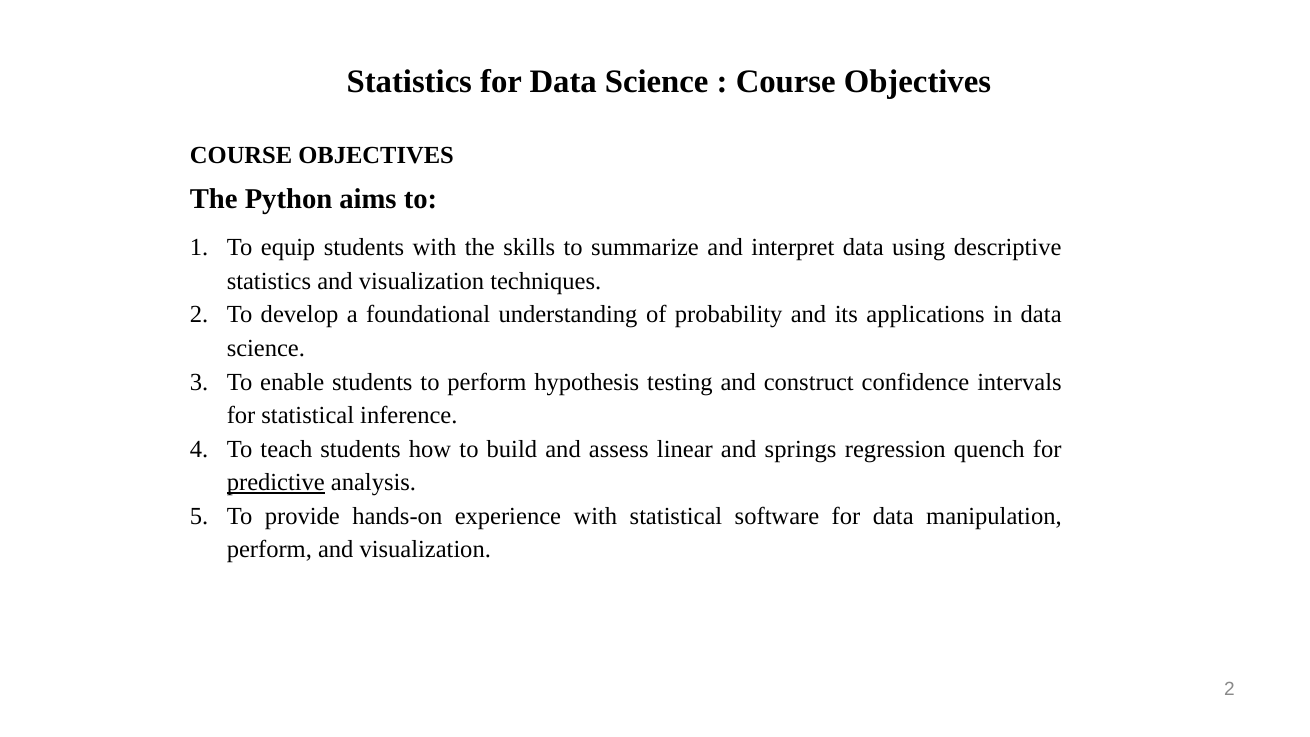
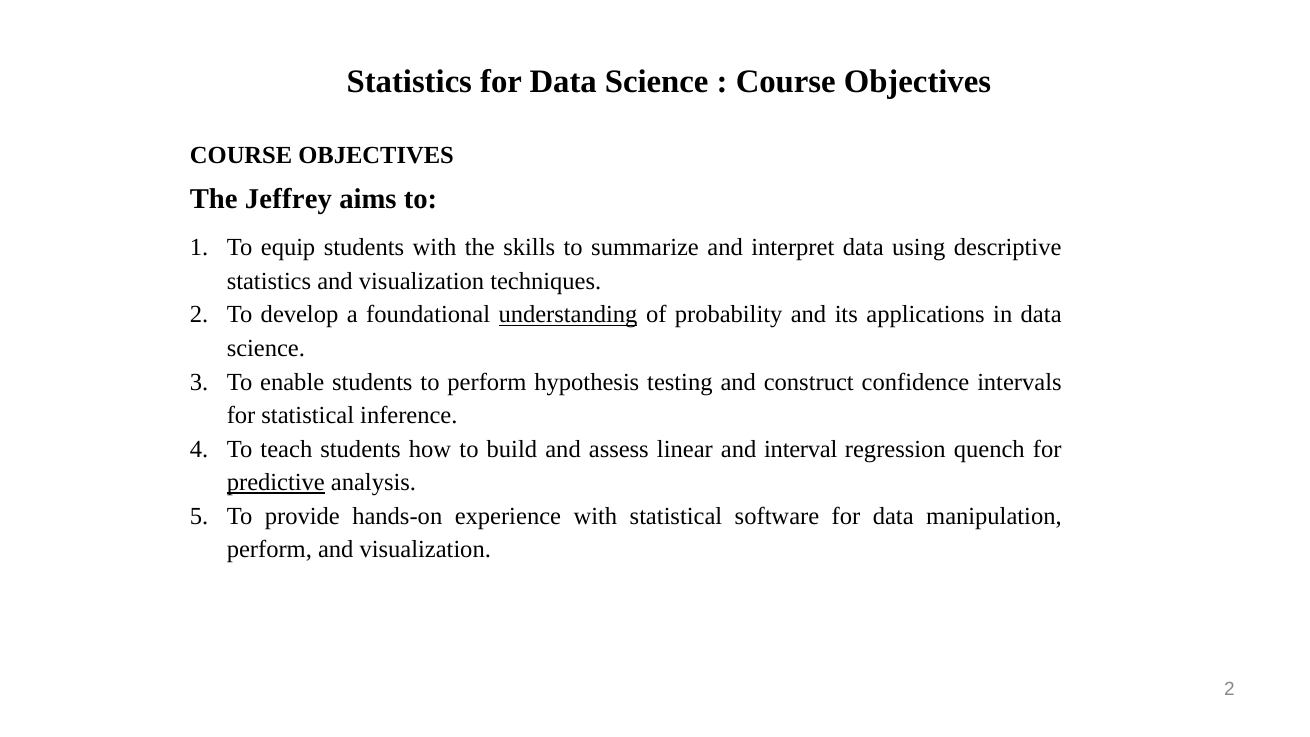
Python: Python -> Jeffrey
understanding underline: none -> present
springs: springs -> interval
